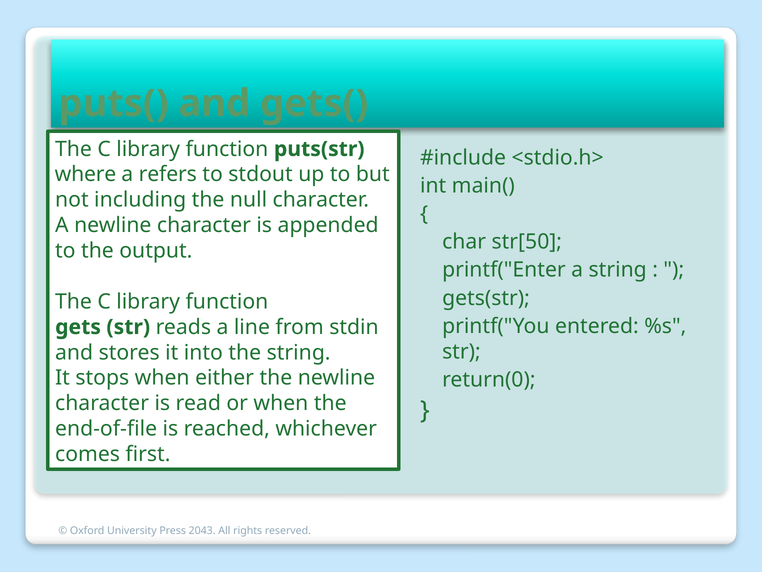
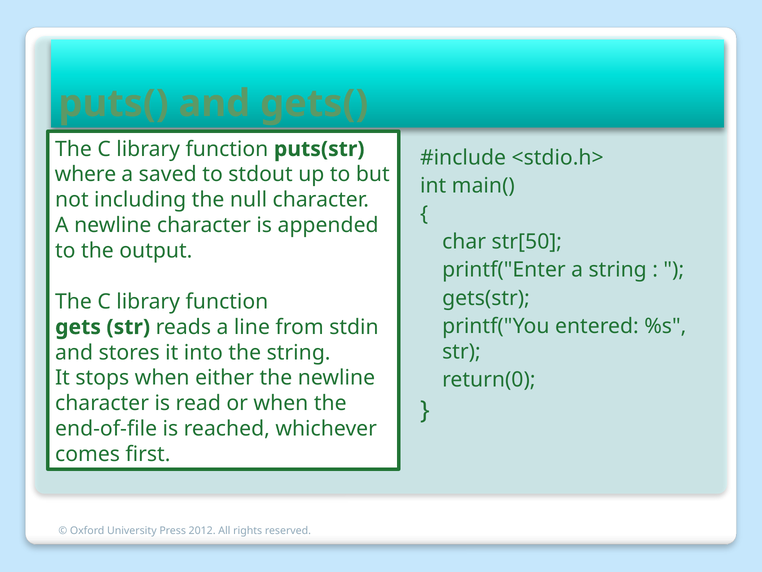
refers: refers -> saved
2043: 2043 -> 2012
